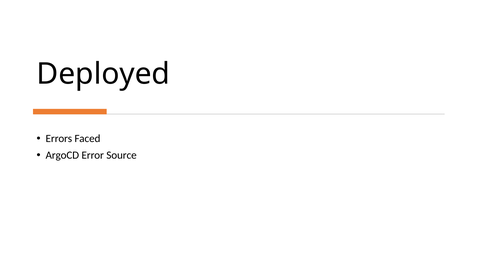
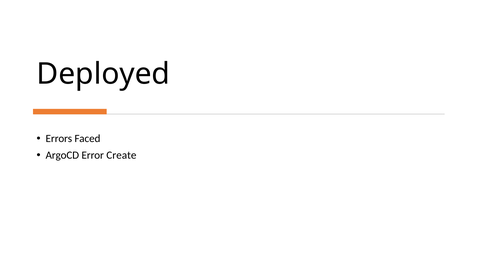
Source: Source -> Create
